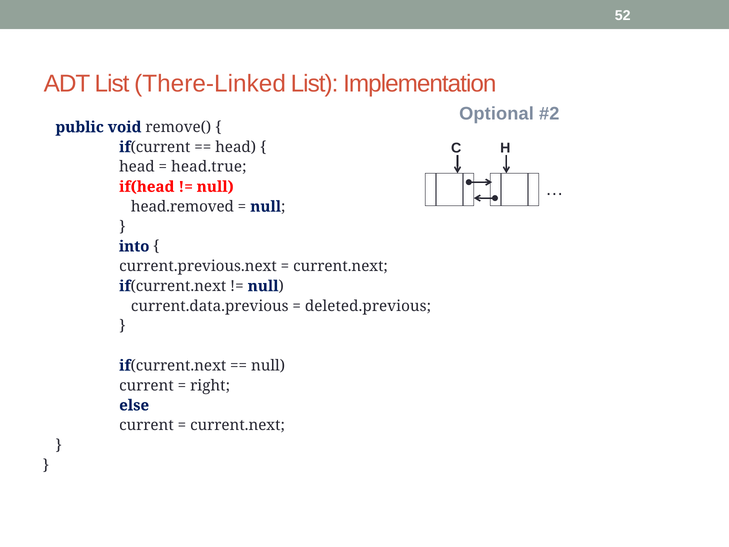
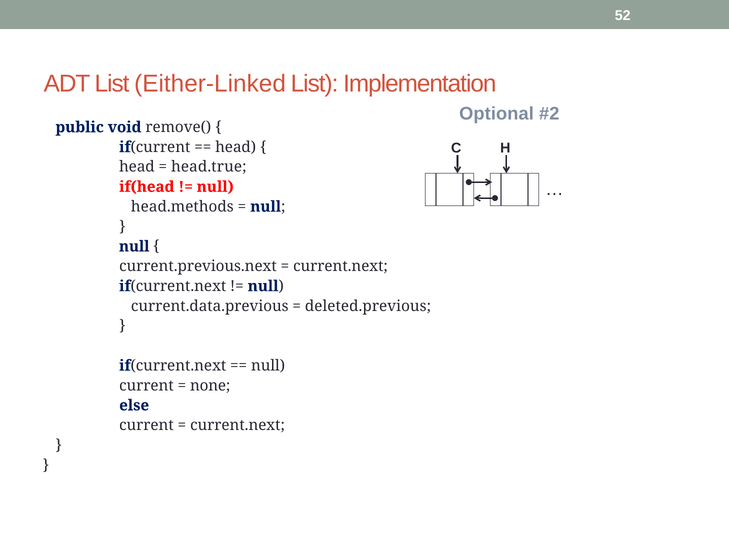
There-Linked: There-Linked -> Either-Linked
head.removed: head.removed -> head.methods
into at (134, 246): into -> null
right: right -> none
